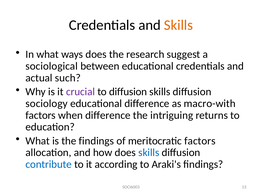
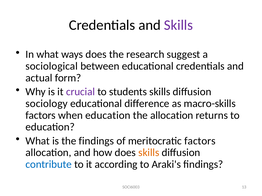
Skills at (178, 25) colour: orange -> purple
such: such -> form
to diffusion: diffusion -> students
macro-with: macro-with -> macro-skills
when difference: difference -> education
the intriguing: intriguing -> allocation
skills at (149, 153) colour: blue -> orange
